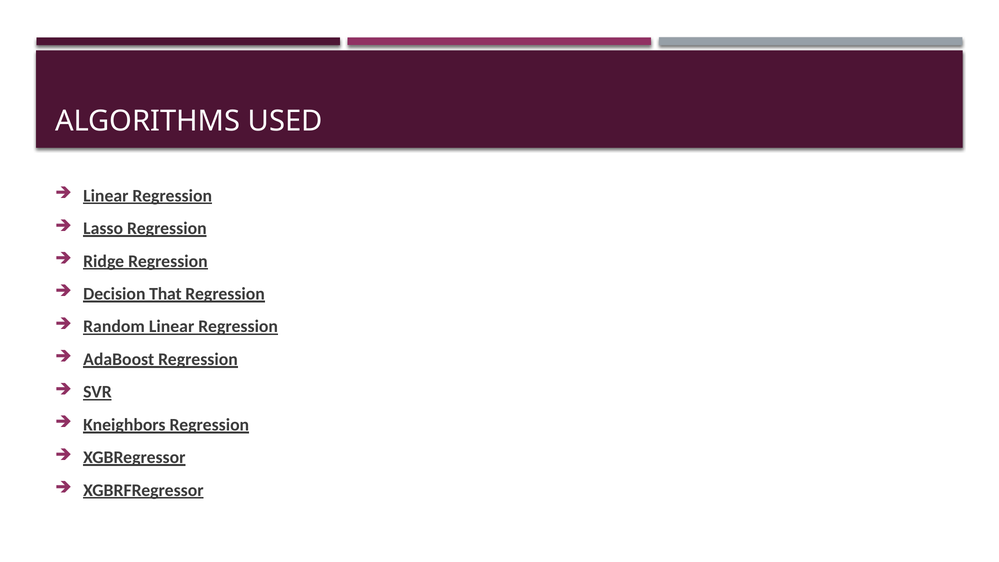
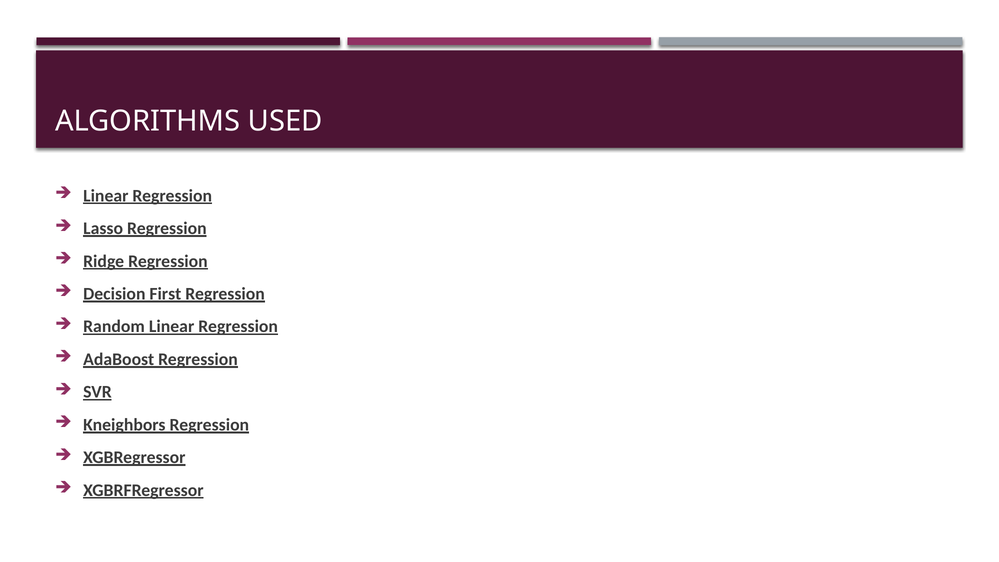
That: That -> First
